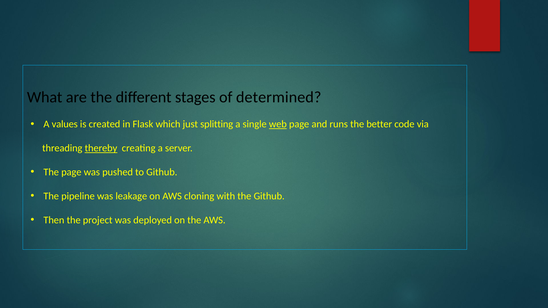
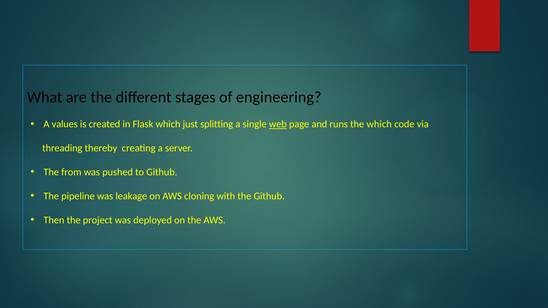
determined: determined -> engineering
the better: better -> which
thereby underline: present -> none
The page: page -> from
